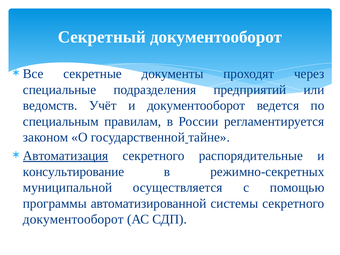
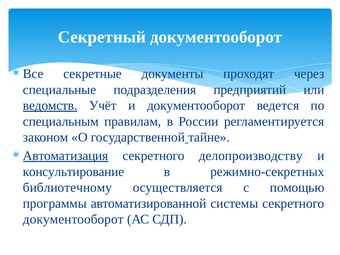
ведомств underline: none -> present
распорядительные: распорядительные -> делопроизводству
муниципальной: муниципальной -> библиотечному
